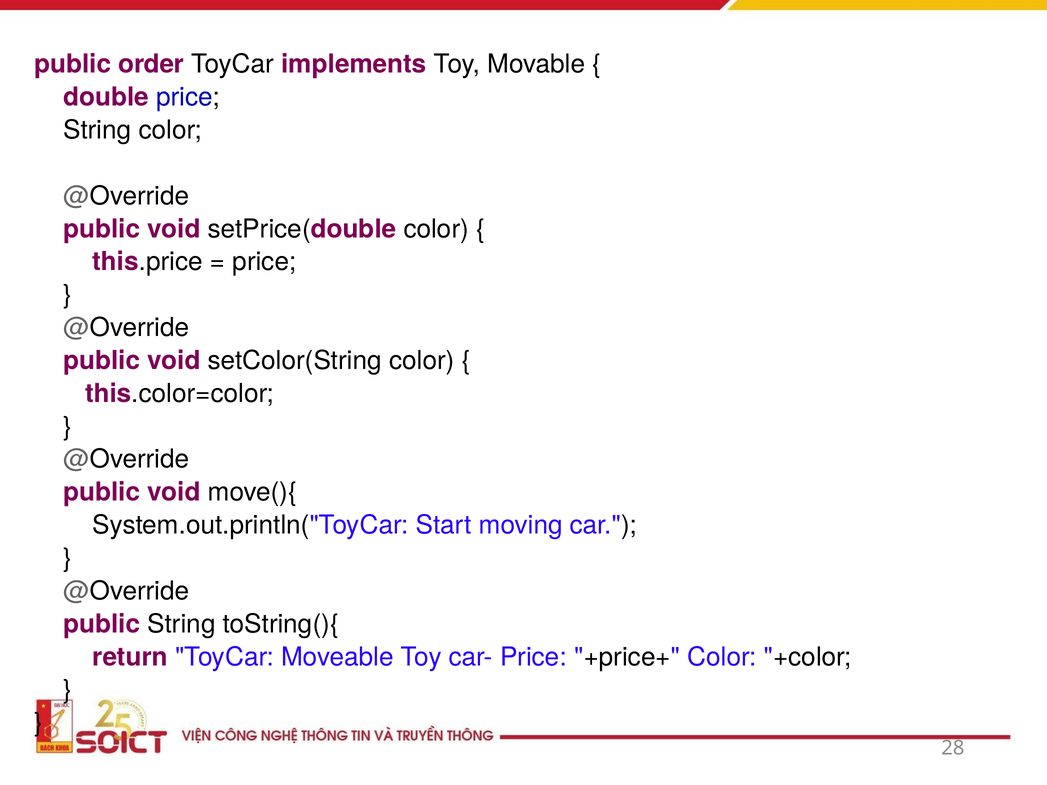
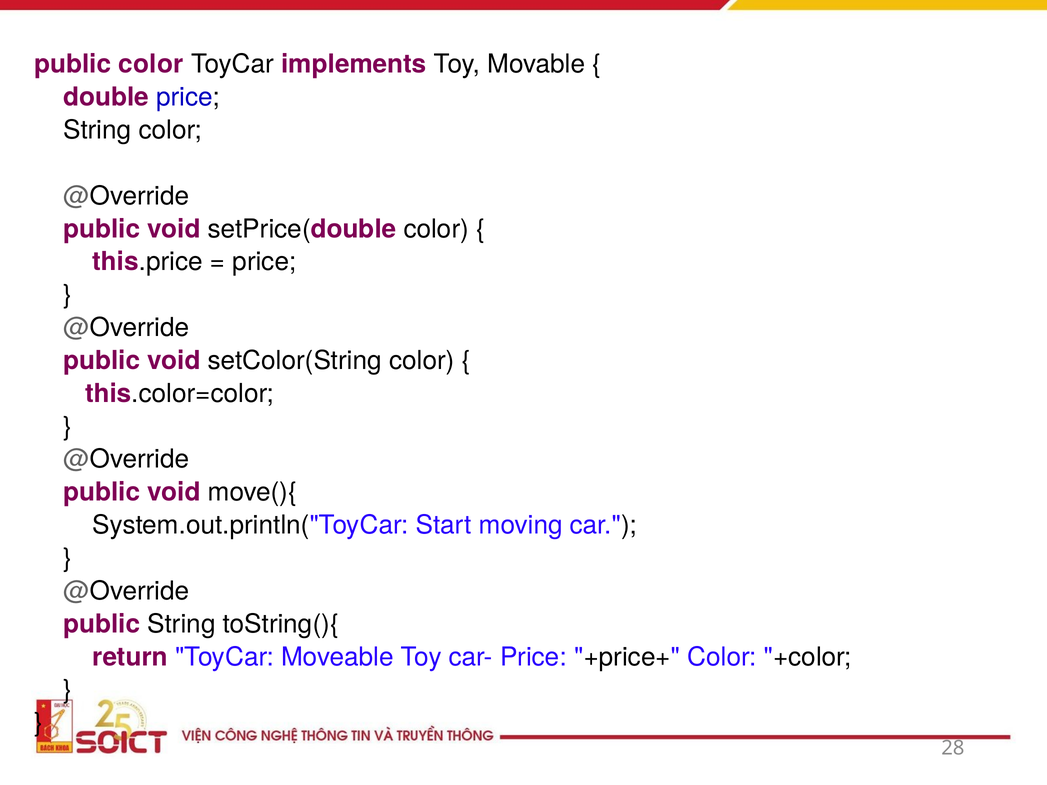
public order: order -> color
